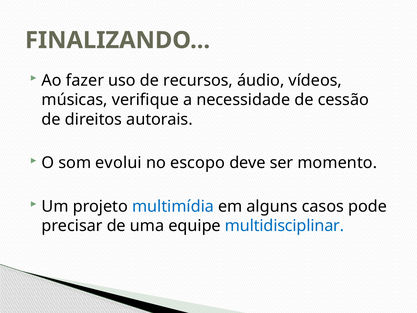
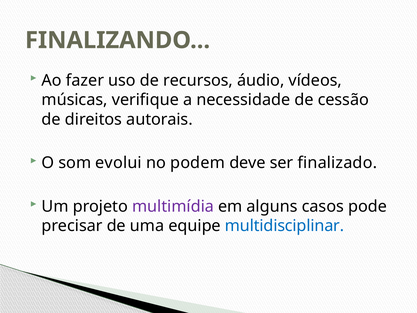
escopo: escopo -> podem
momento: momento -> finalizado
multimídia colour: blue -> purple
